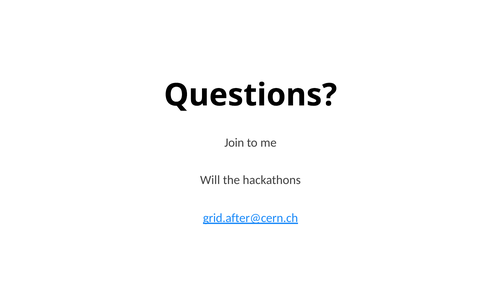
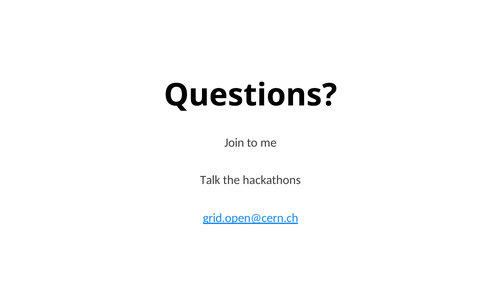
Will: Will -> Talk
grid.after@cern.ch: grid.after@cern.ch -> grid.open@cern.ch
